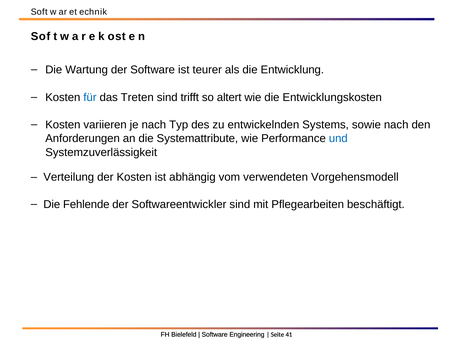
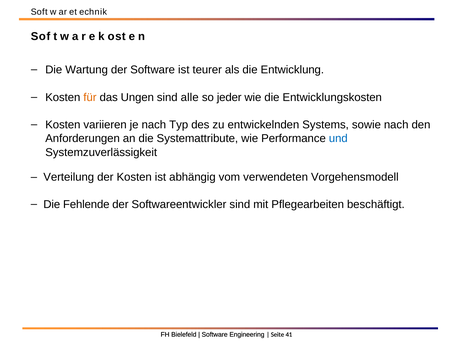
für colour: blue -> orange
Treten: Treten -> Ungen
trifft: trifft -> alle
altert: altert -> jeder
